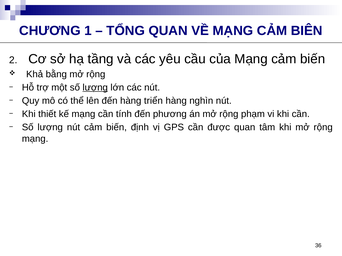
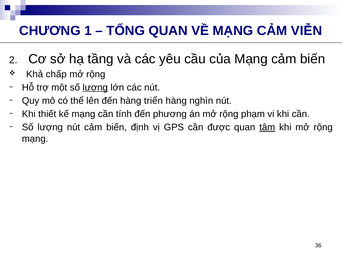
BIÊN: BIÊN -> VIỄN
bằng: bằng -> chấp
tâm underline: none -> present
